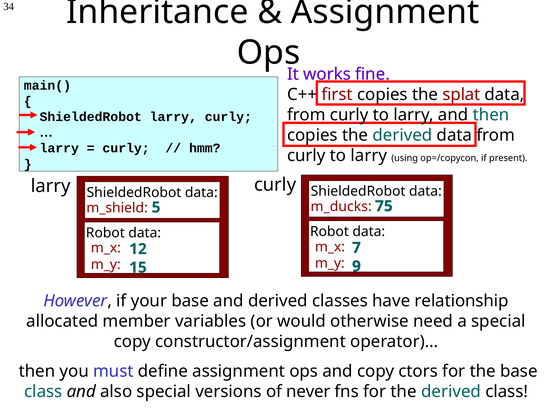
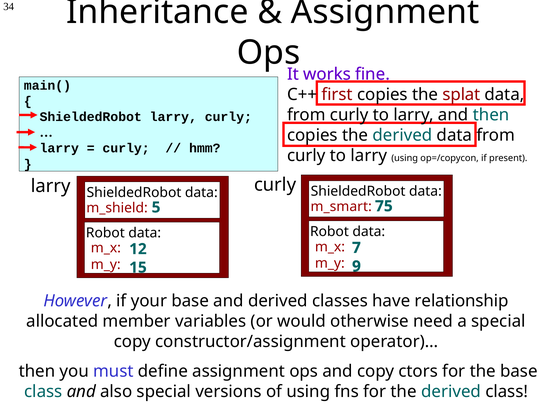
m_ducks: m_ducks -> m_smart
of never: never -> using
